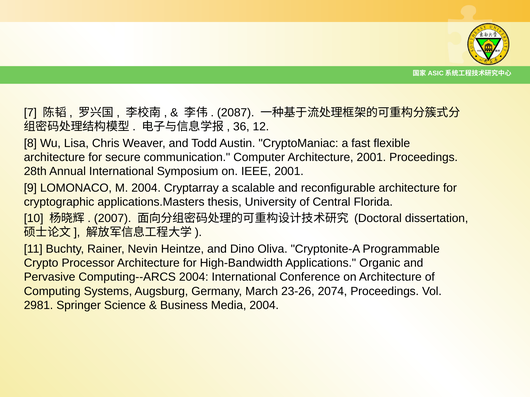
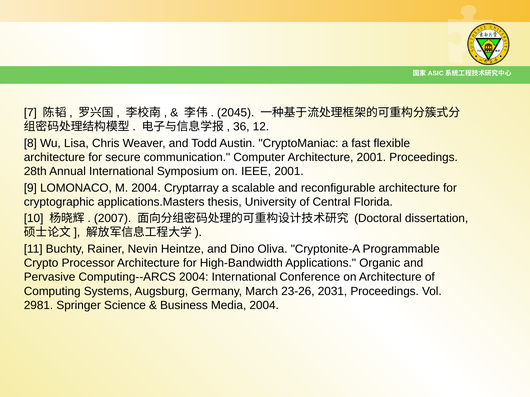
2087: 2087 -> 2045
2074: 2074 -> 2031
